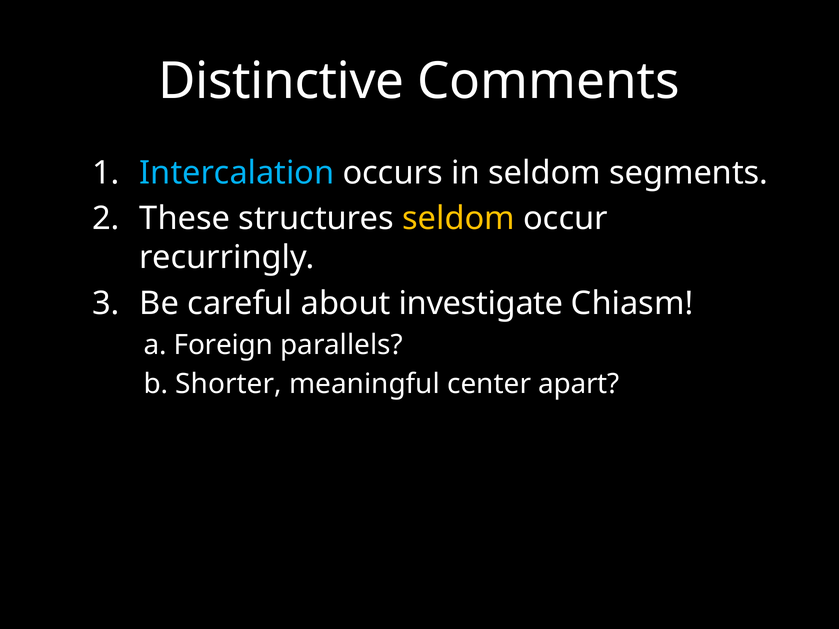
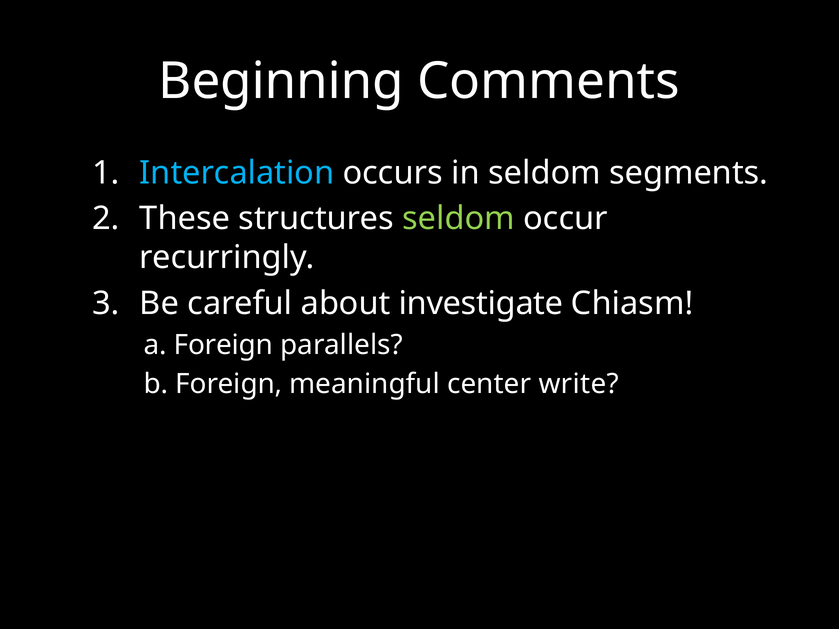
Distinctive: Distinctive -> Beginning
seldom at (459, 219) colour: yellow -> light green
b Shorter: Shorter -> Foreign
apart: apart -> write
